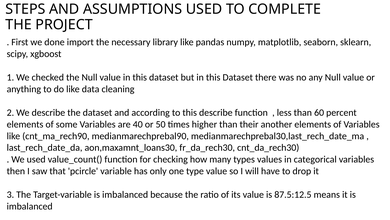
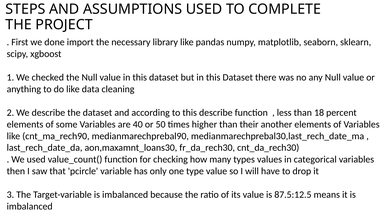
60: 60 -> 18
